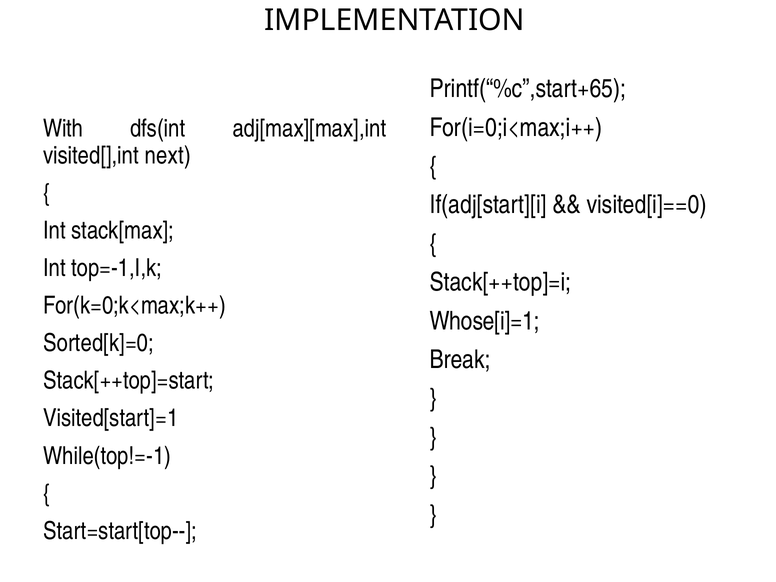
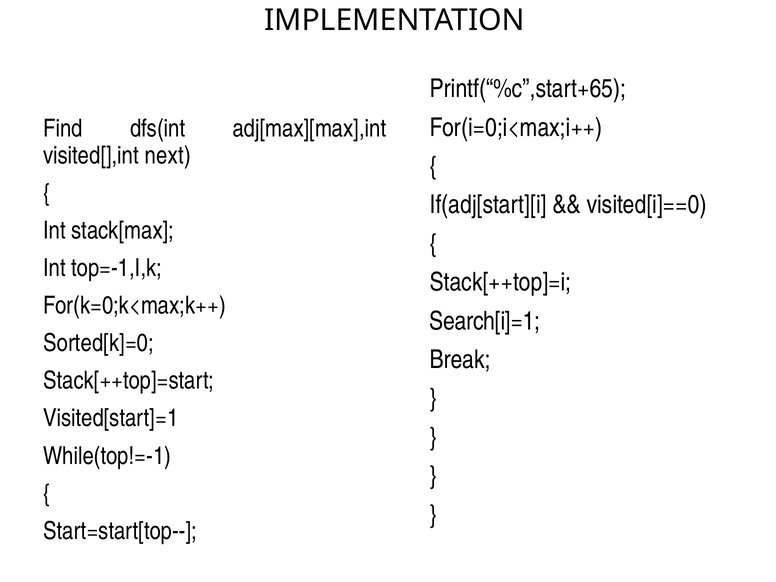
With: With -> Find
Whose[i]=1: Whose[i]=1 -> Search[i]=1
